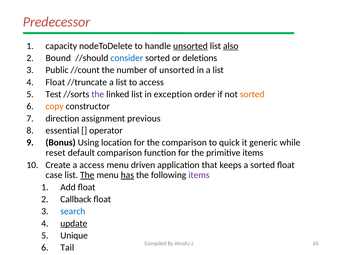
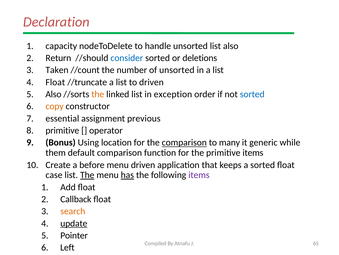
Predecessor: Predecessor -> Declaration
unsorted at (190, 46) underline: present -> none
also at (231, 46) underline: present -> none
Bound: Bound -> Return
Public: Public -> Taken
to access: access -> driven
Test at (53, 94): Test -> Also
the at (98, 94) colour: purple -> orange
sorted at (252, 94) colour: orange -> blue
direction: direction -> essential
essential at (62, 130): essential -> primitive
comparison at (184, 142) underline: none -> present
quick: quick -> many
reset: reset -> them
a access: access -> before
search colour: blue -> orange
Unique: Unique -> Pointer
Tail: Tail -> Left
